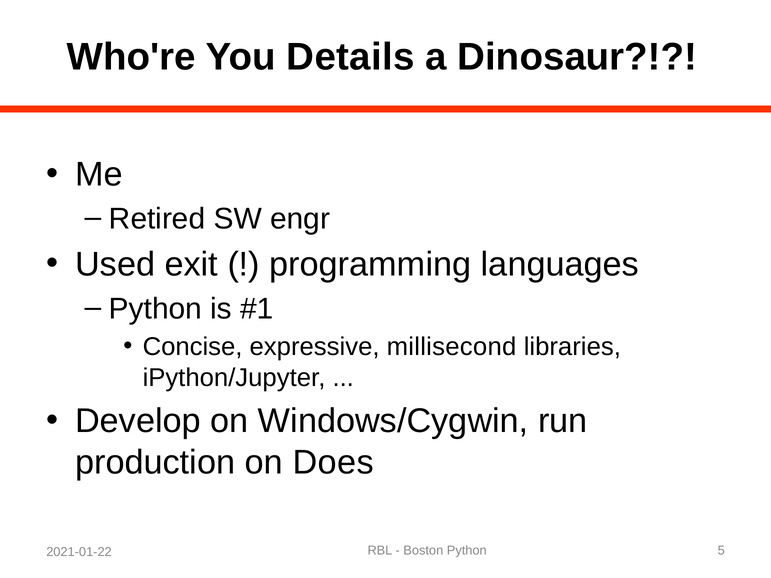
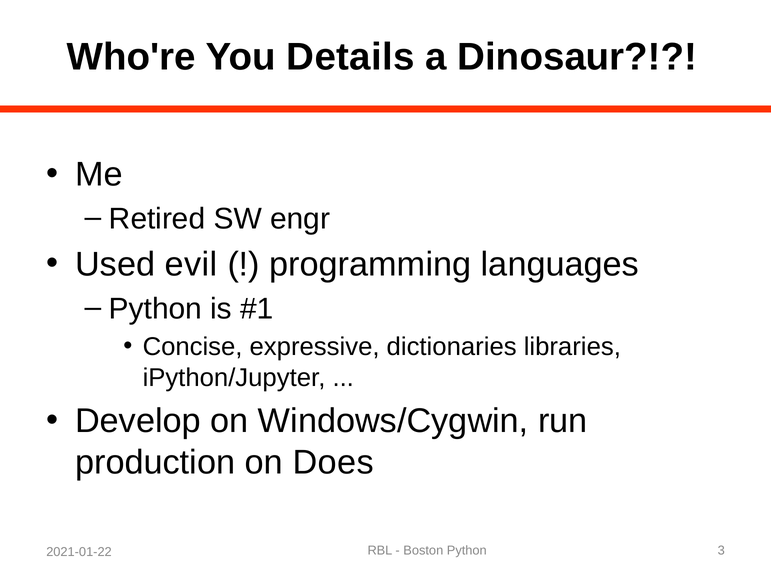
exit: exit -> evil
millisecond: millisecond -> dictionaries
5: 5 -> 3
